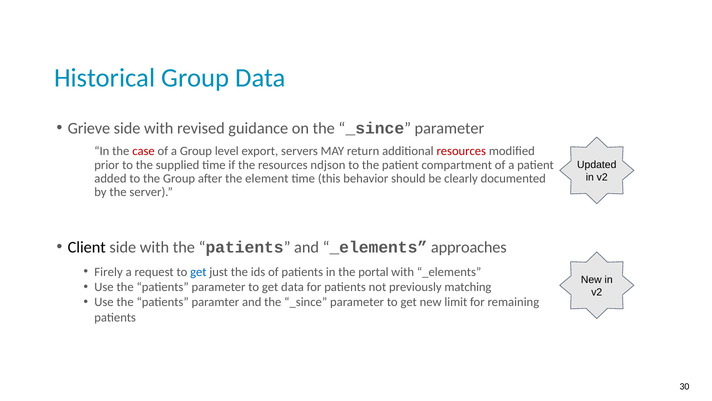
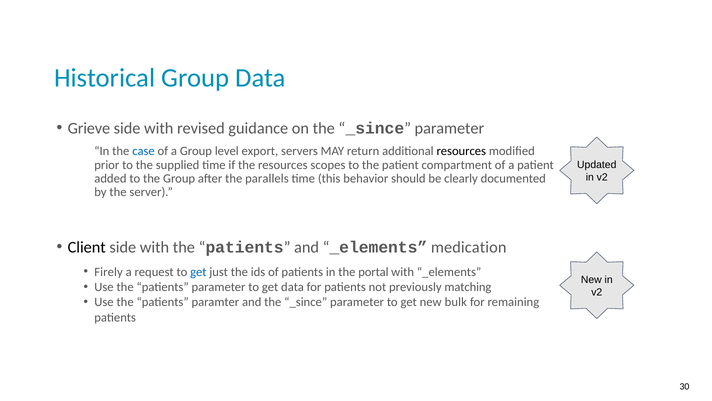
case colour: red -> blue
resources at (461, 151) colour: red -> black
ndjson: ndjson -> scopes
element: element -> parallels
approaches: approaches -> medication
limit: limit -> bulk
